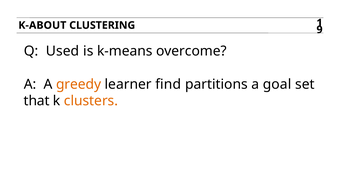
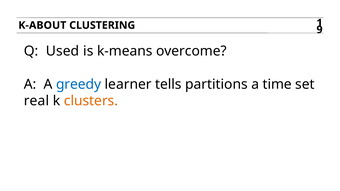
greedy colour: orange -> blue
find: find -> tells
goal: goal -> time
that: that -> real
